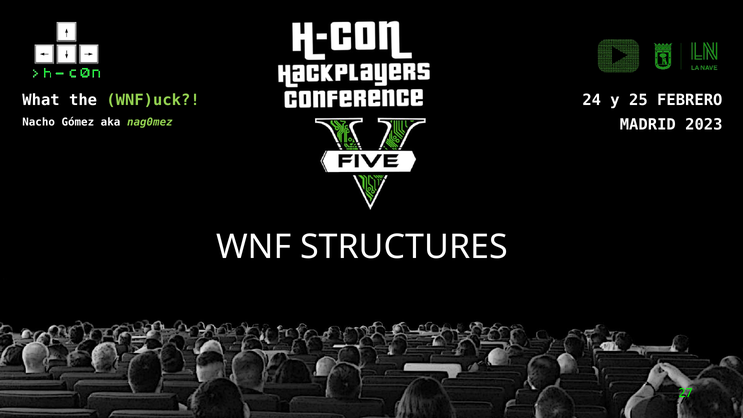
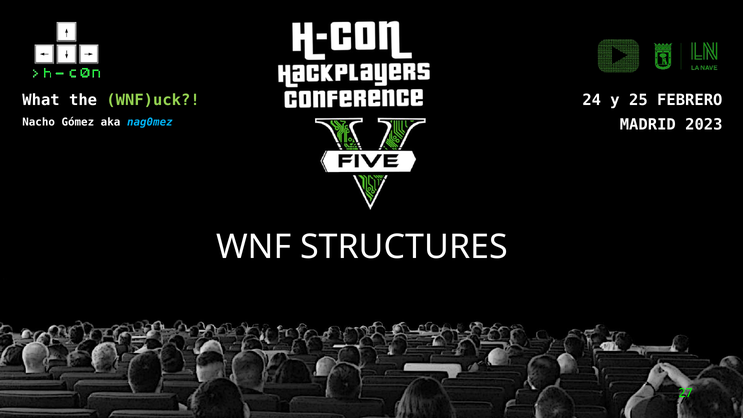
nag0mez colour: light green -> light blue
